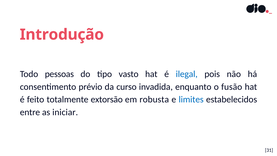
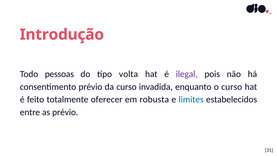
vasto: vasto -> volta
ilegal colour: blue -> purple
o fusão: fusão -> curso
extorsão: extorsão -> oferecer
as iniciar: iniciar -> prévio
